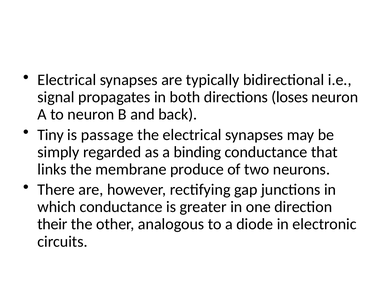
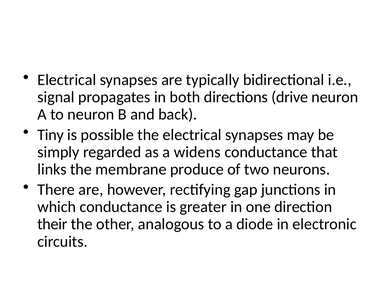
loses: loses -> drive
passage: passage -> possible
binding: binding -> widens
